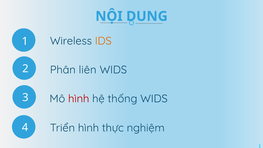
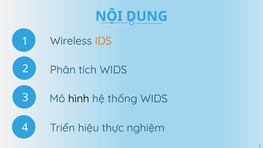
liên: liên -> tích
hình at (79, 99) colour: red -> black
Triển hình: hình -> hiệu
